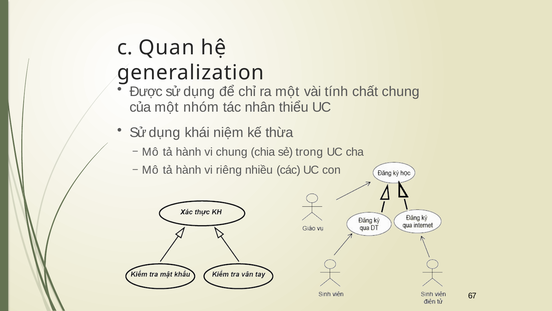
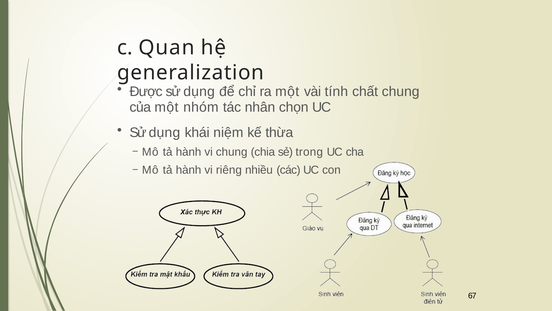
thiểu: thiểu -> chọn
